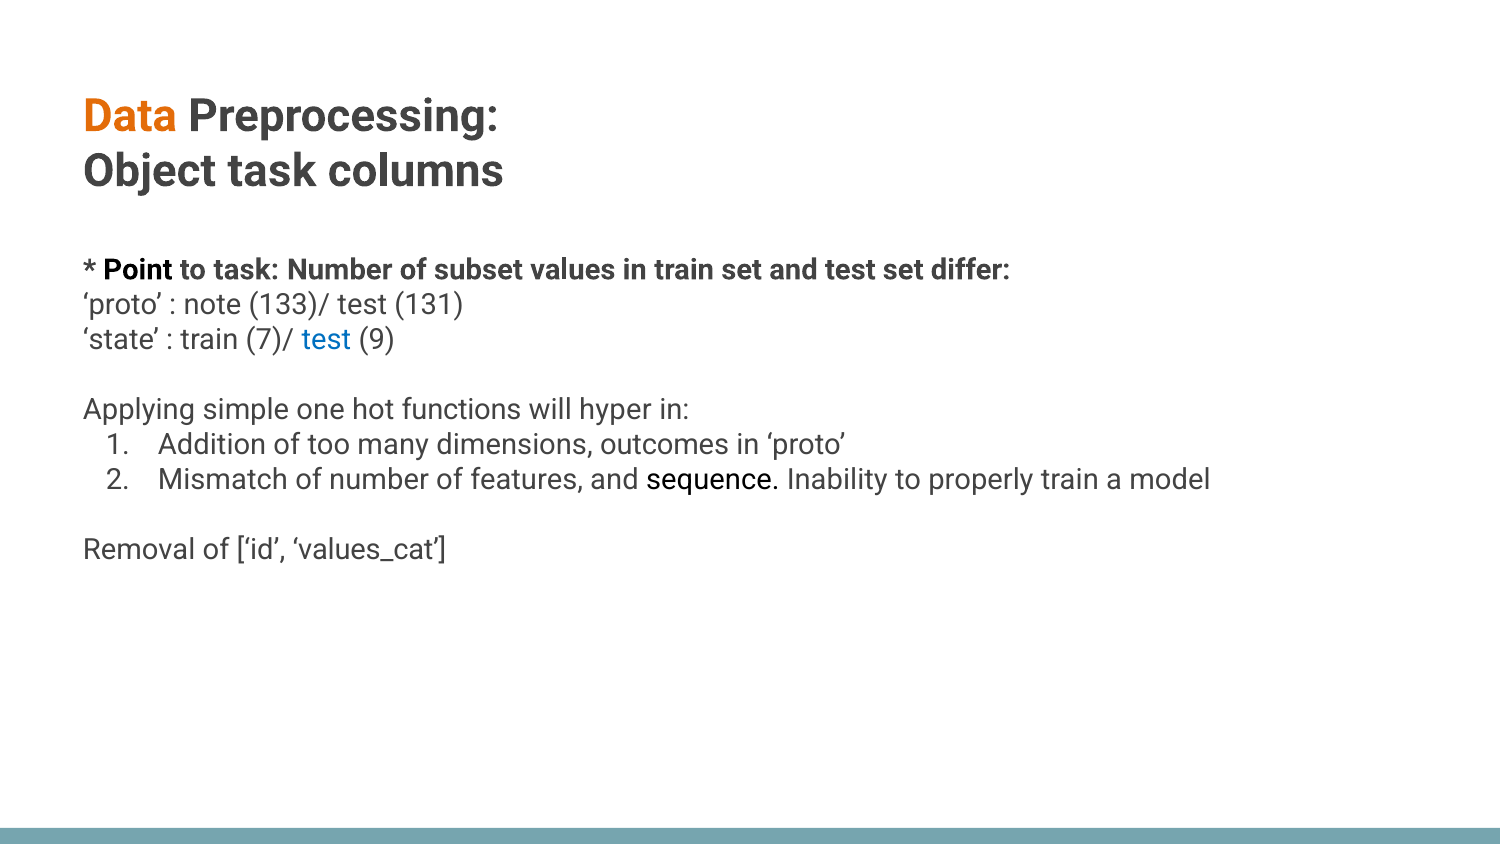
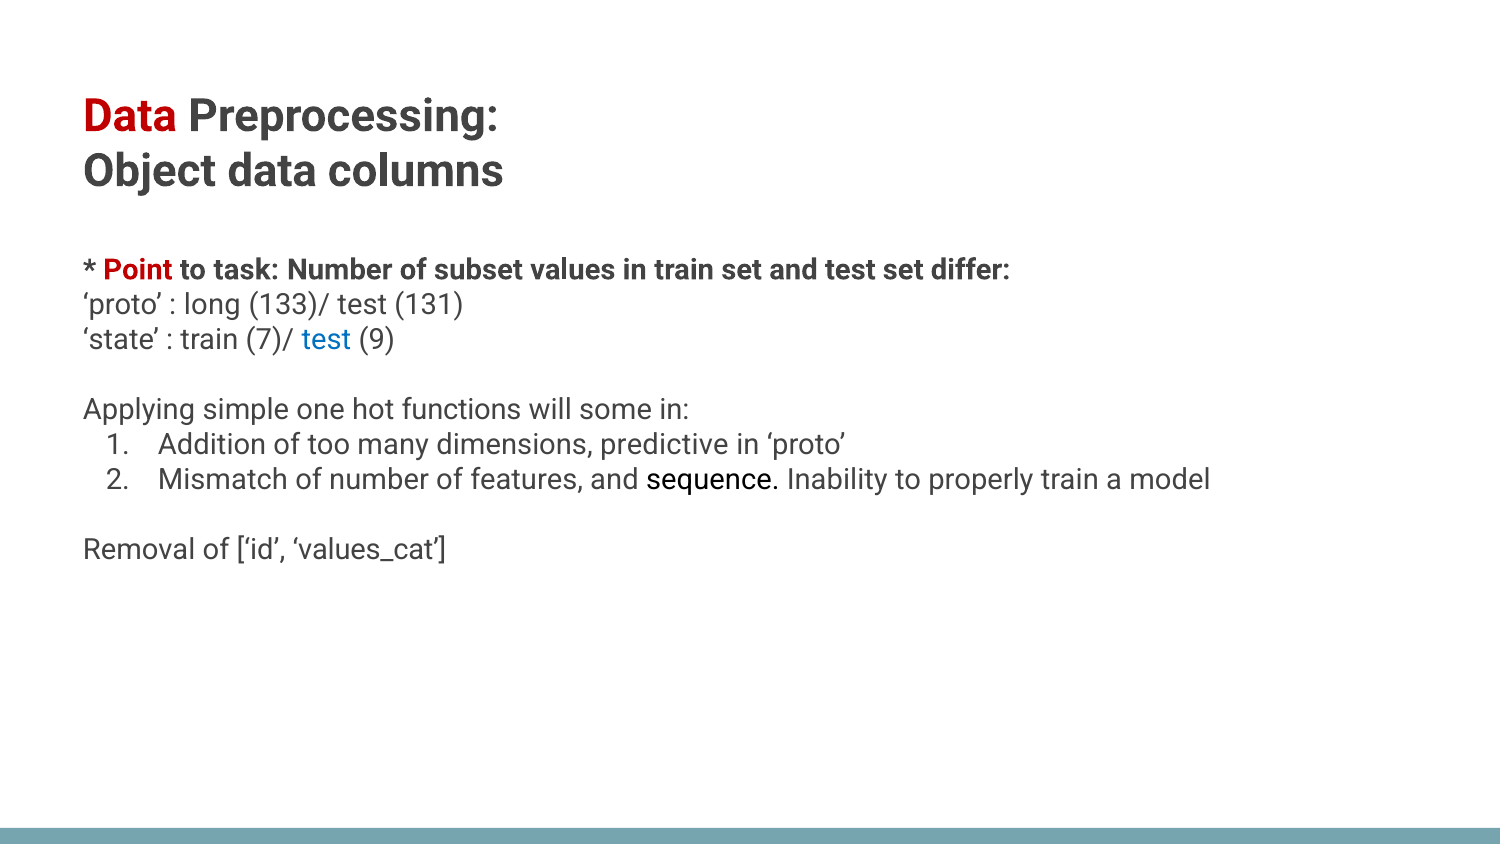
Data at (130, 116) colour: orange -> red
Object task: task -> data
Point colour: black -> red
note: note -> long
hyper: hyper -> some
outcomes: outcomes -> predictive
